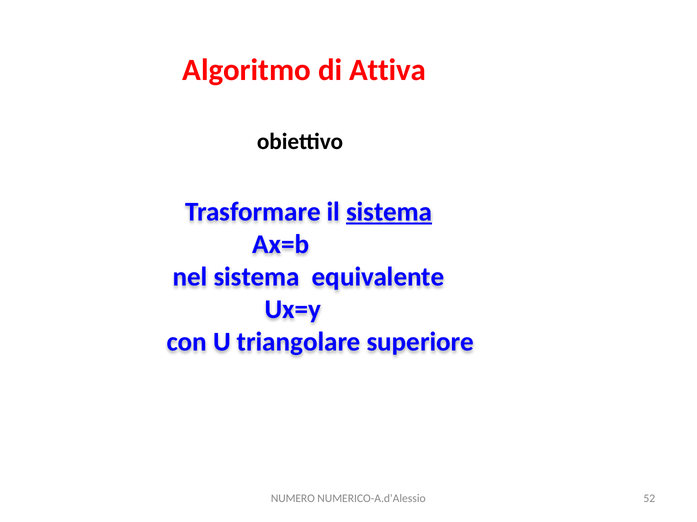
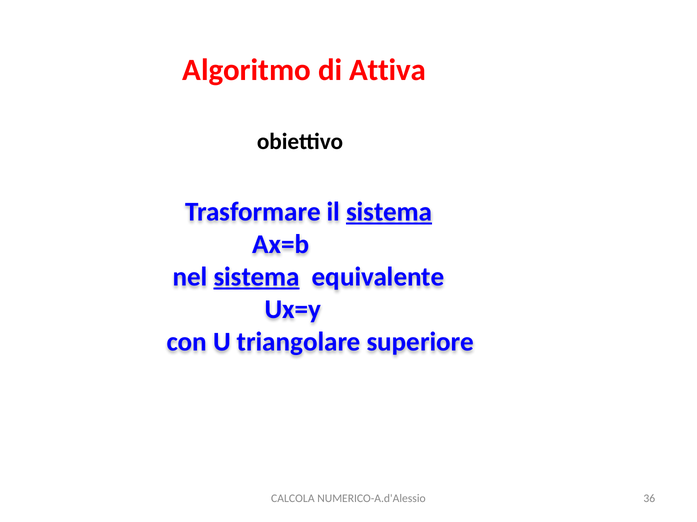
sistema at (257, 277) underline: none -> present
NUMERO: NUMERO -> CALCOLA
52: 52 -> 36
